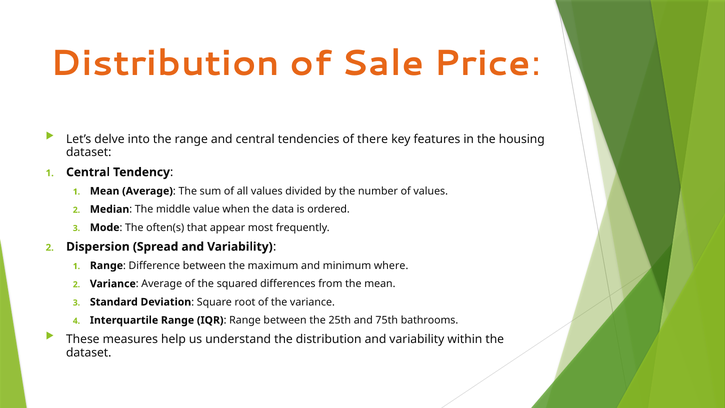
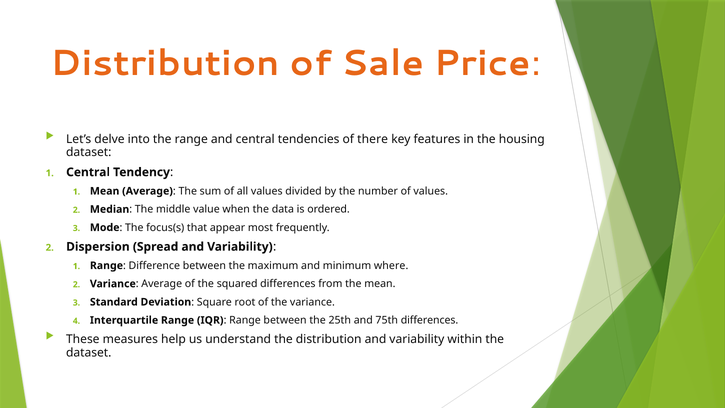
often(s: often(s -> focus(s
75th bathrooms: bathrooms -> differences
